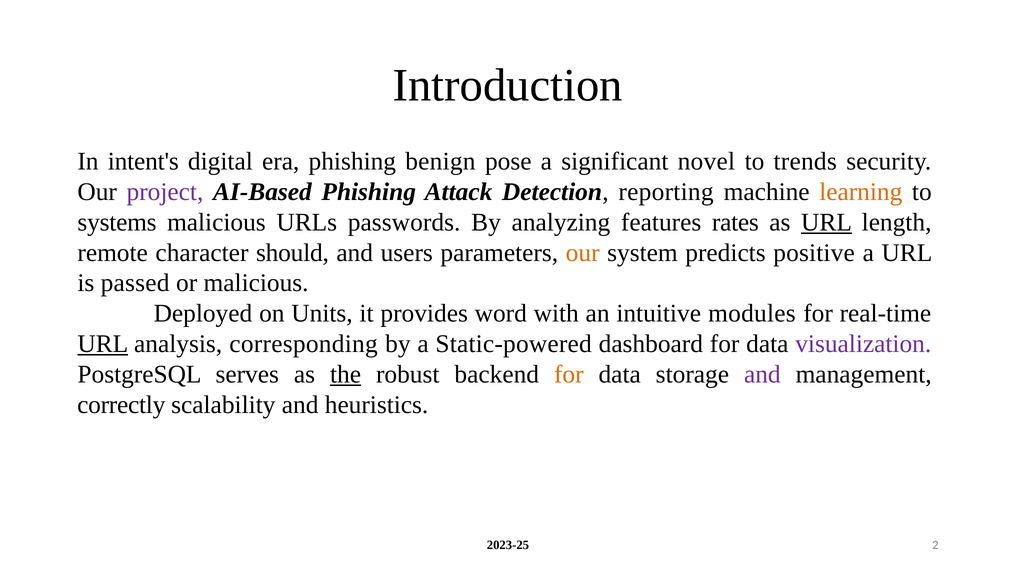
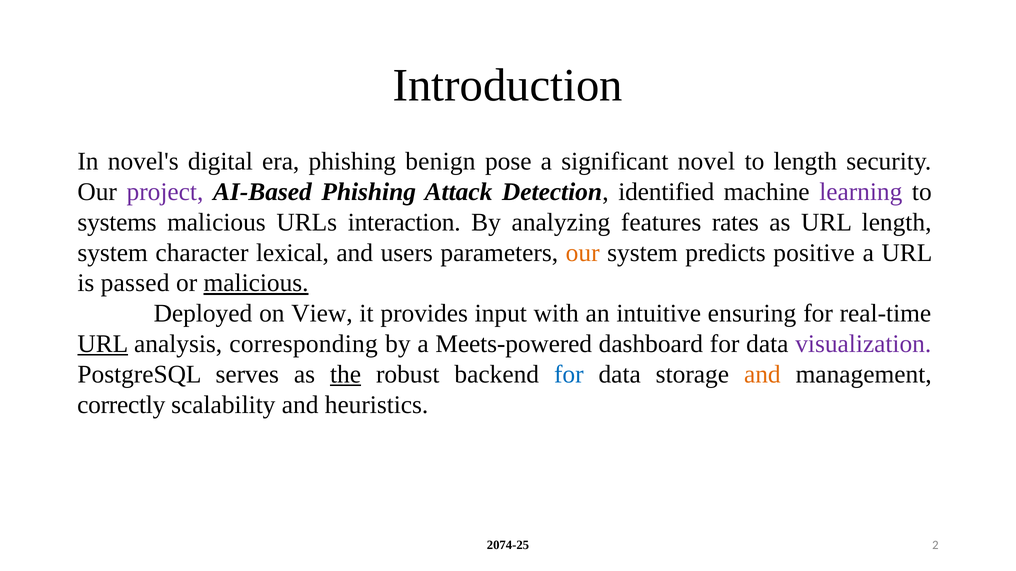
intent's: intent's -> novel's
to trends: trends -> length
reporting: reporting -> identified
learning colour: orange -> purple
passwords: passwords -> interaction
URL at (826, 222) underline: present -> none
remote at (113, 253): remote -> system
should: should -> lexical
malicious at (256, 283) underline: none -> present
Units: Units -> View
word: word -> input
modules: modules -> ensuring
Static-powered: Static-powered -> Meets-powered
for at (569, 375) colour: orange -> blue
and at (762, 375) colour: purple -> orange
2023-25: 2023-25 -> 2074-25
